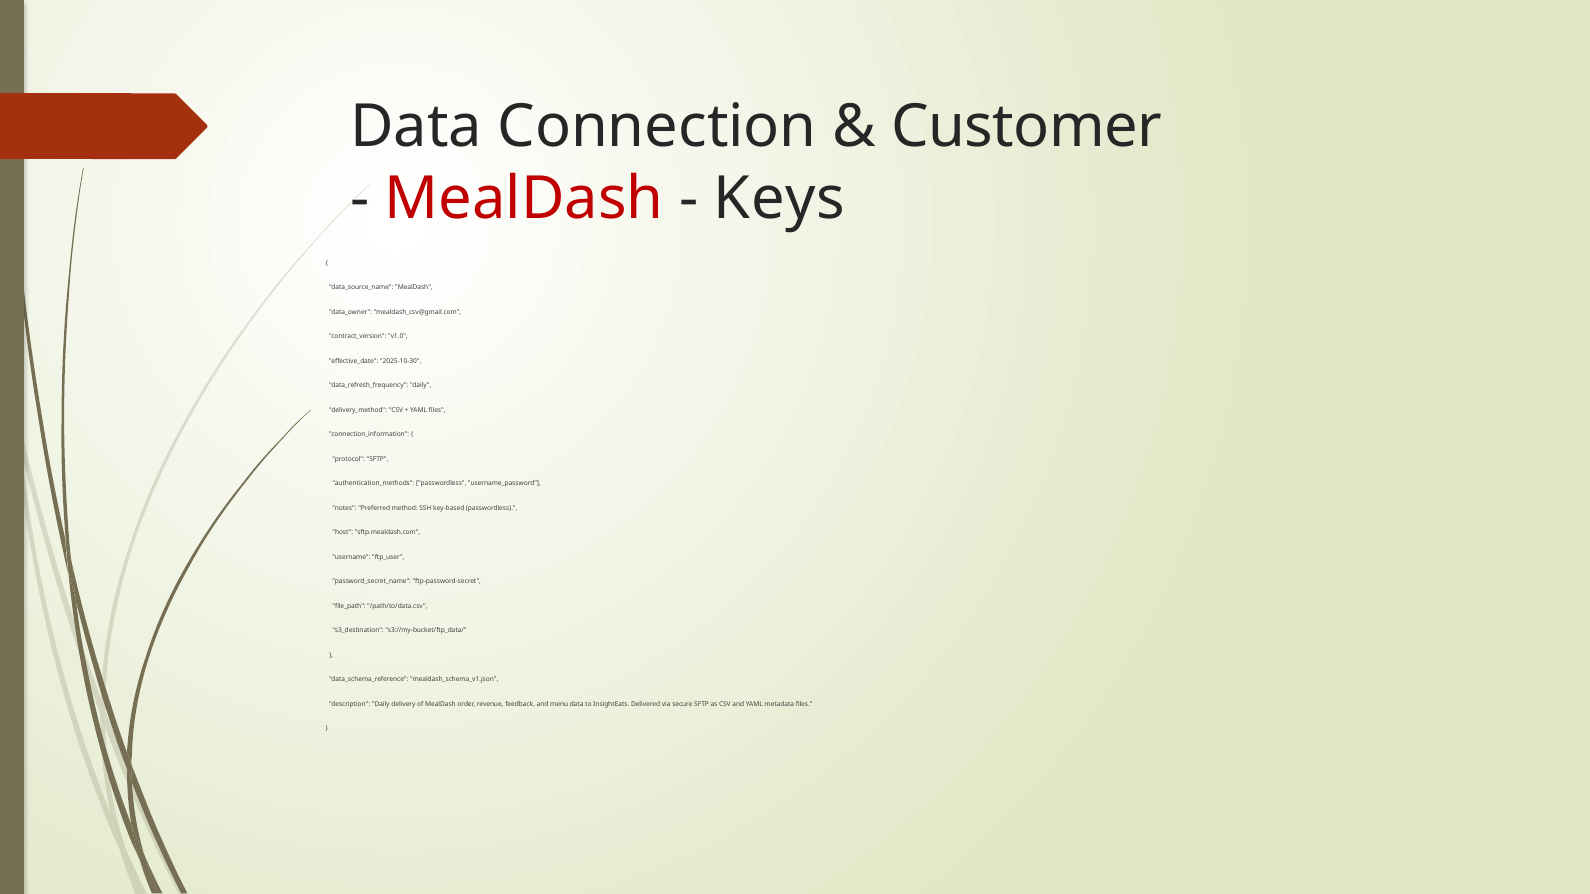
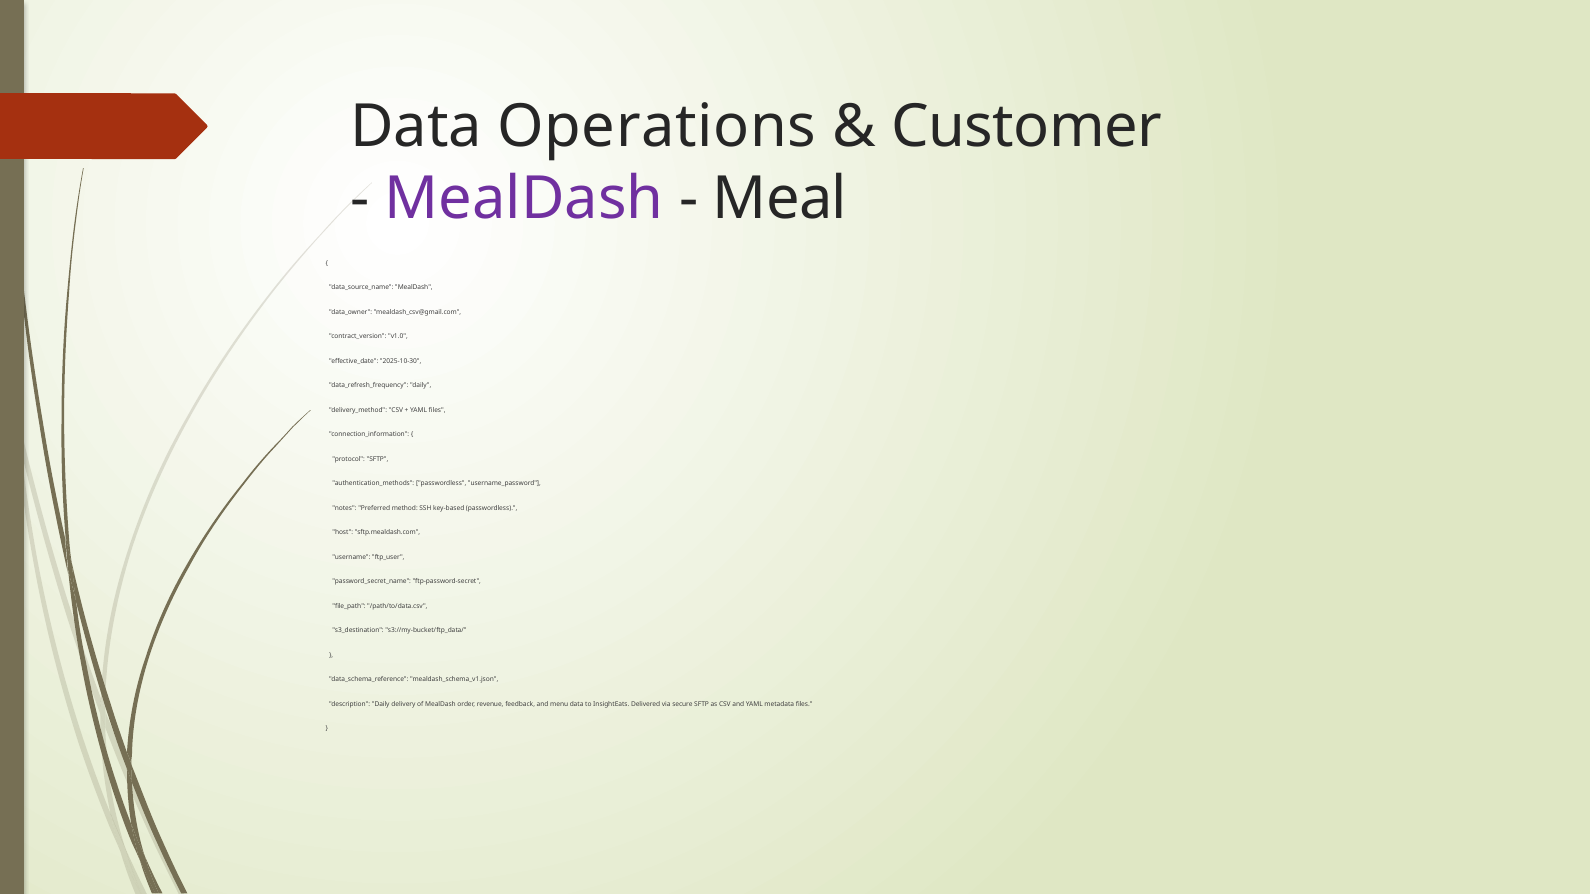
Connection: Connection -> Operations
MealDash at (524, 199) colour: red -> purple
Keys: Keys -> Meal
